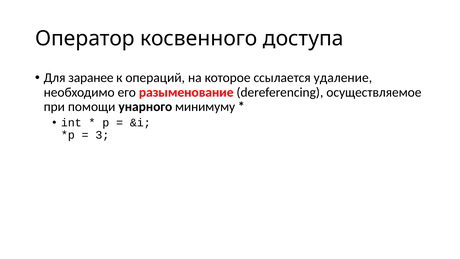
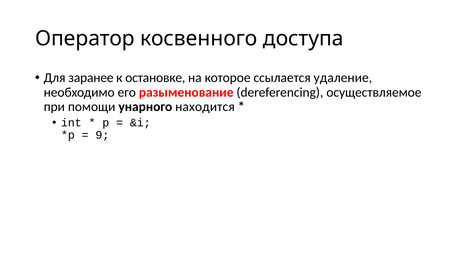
операций: операций -> остановке
минимуму: минимуму -> находится
3: 3 -> 9
